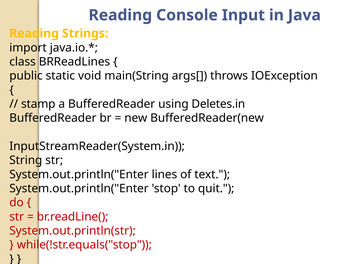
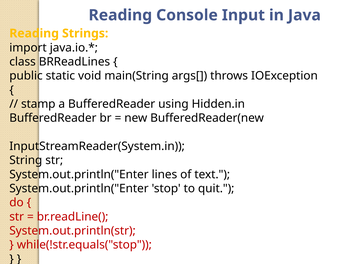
Deletes.in: Deletes.in -> Hidden.in
